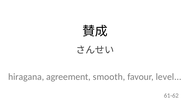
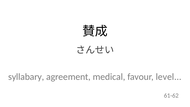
hiragana: hiragana -> syllabary
smooth: smooth -> medical
